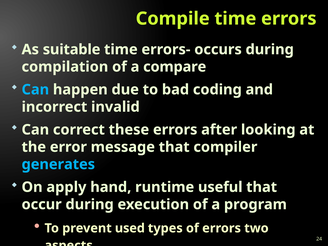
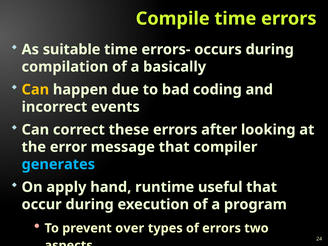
compare: compare -> basically
Can at (35, 90) colour: light blue -> yellow
invalid: invalid -> events
used: used -> over
